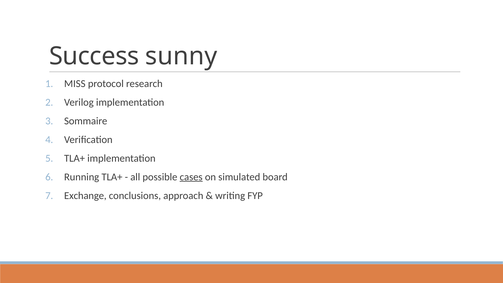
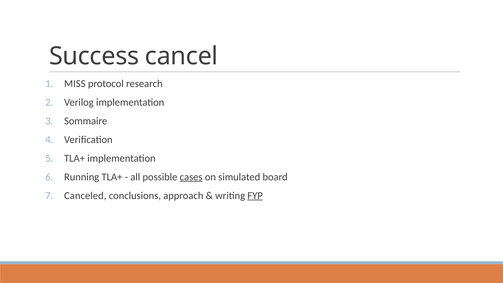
sunny: sunny -> cancel
Exchange: Exchange -> Canceled
FYP underline: none -> present
